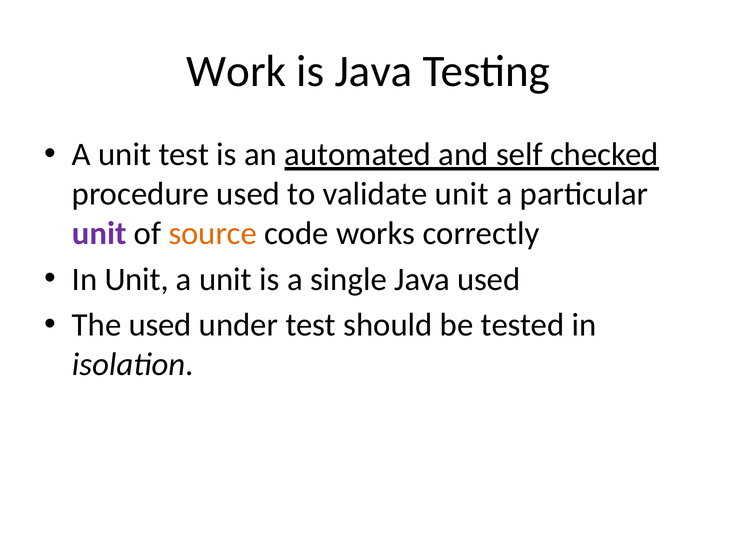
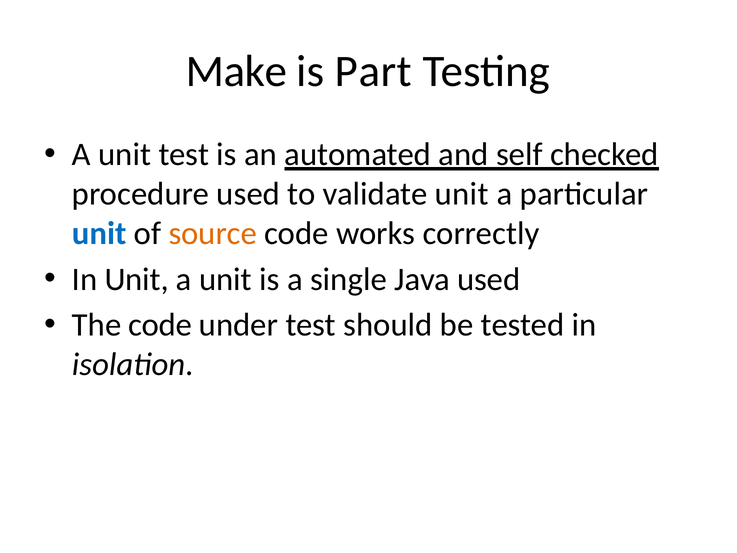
Work: Work -> Make
is Java: Java -> Part
unit at (99, 233) colour: purple -> blue
The used: used -> code
